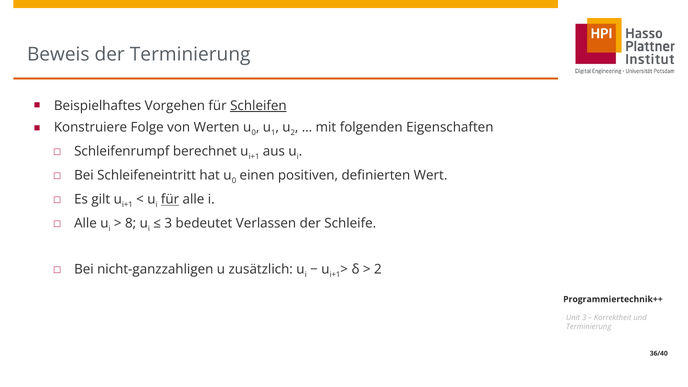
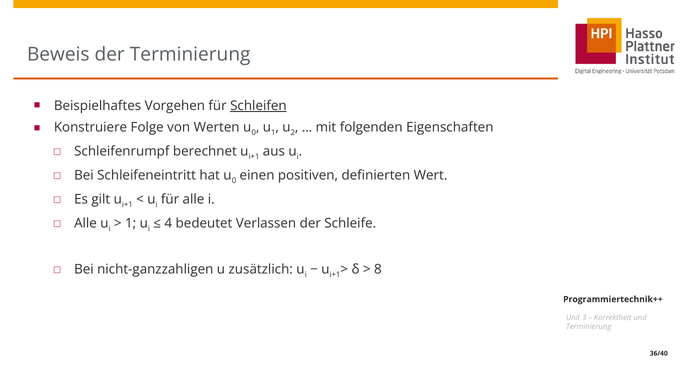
für at (170, 199) underline: present -> none
8 at (131, 223): 8 -> 1
3 at (168, 223): 3 -> 4
2 at (378, 269): 2 -> 8
